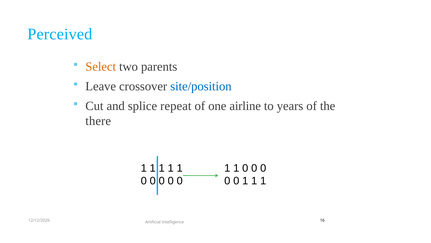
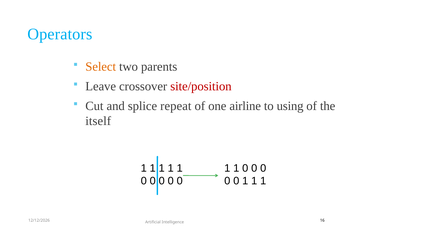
Perceived: Perceived -> Operators
site/position colour: blue -> red
years: years -> using
there: there -> itself
